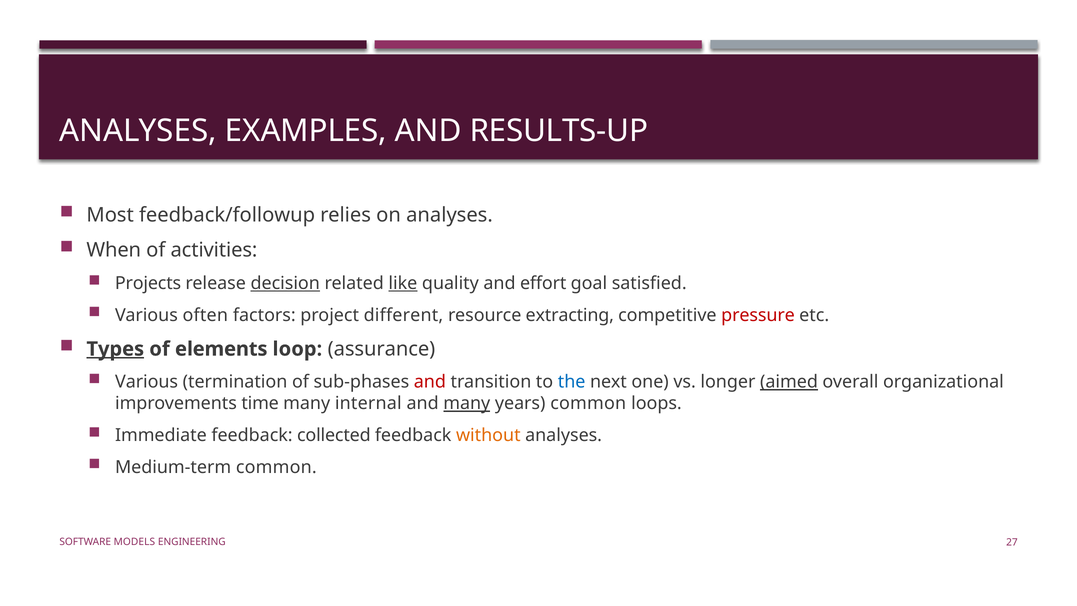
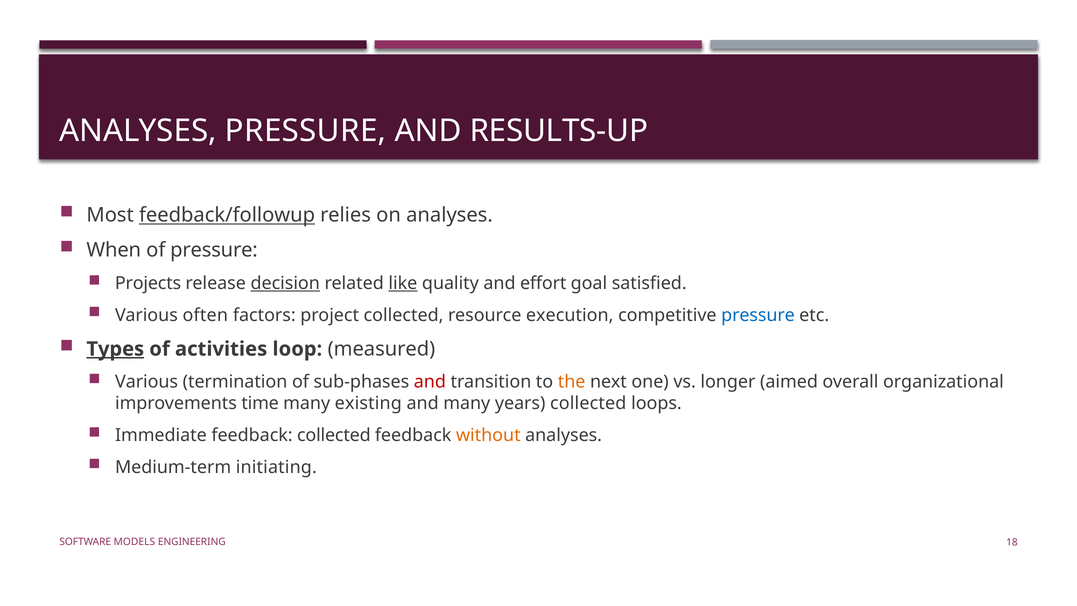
ANALYSES EXAMPLES: EXAMPLES -> PRESSURE
feedback/followup underline: none -> present
of activities: activities -> pressure
project different: different -> collected
extracting: extracting -> execution
pressure at (758, 315) colour: red -> blue
elements: elements -> activities
assurance: assurance -> measured
the colour: blue -> orange
aimed underline: present -> none
internal: internal -> existing
many at (467, 403) underline: present -> none
years common: common -> collected
Medium-term common: common -> initiating
27: 27 -> 18
